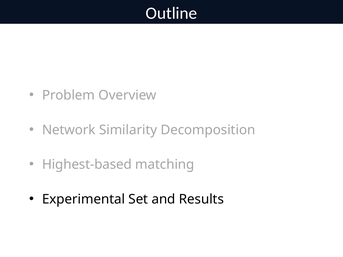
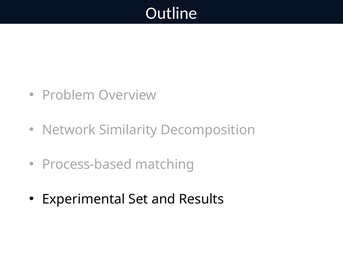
Highest-based: Highest-based -> Process-based
